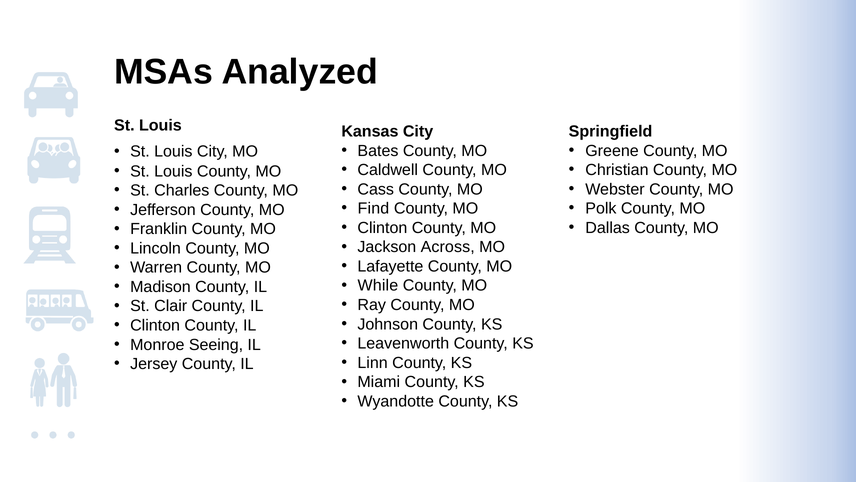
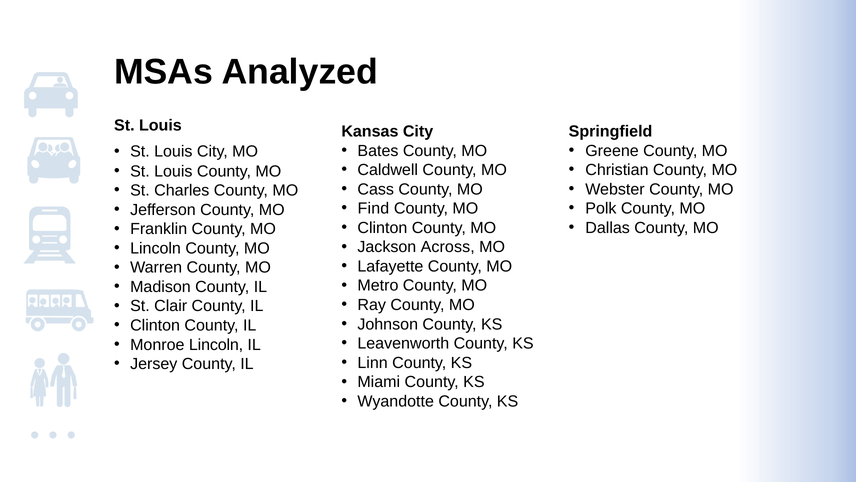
While: While -> Metro
Monroe Seeing: Seeing -> Lincoln
